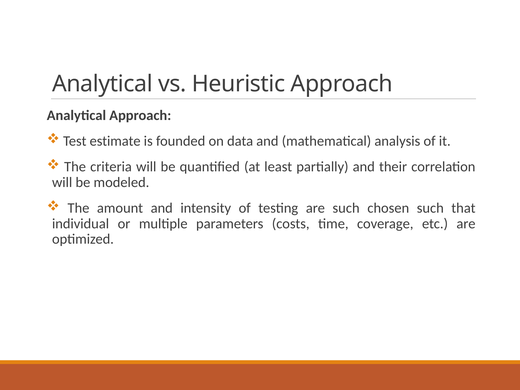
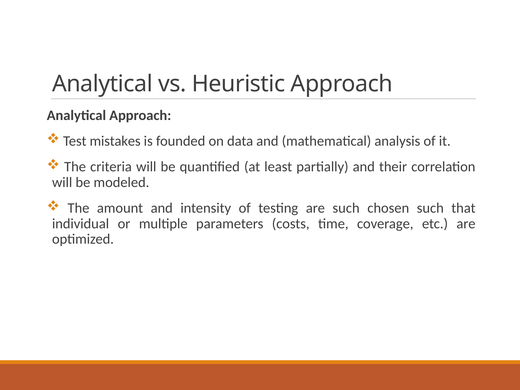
estimate: estimate -> mistakes
